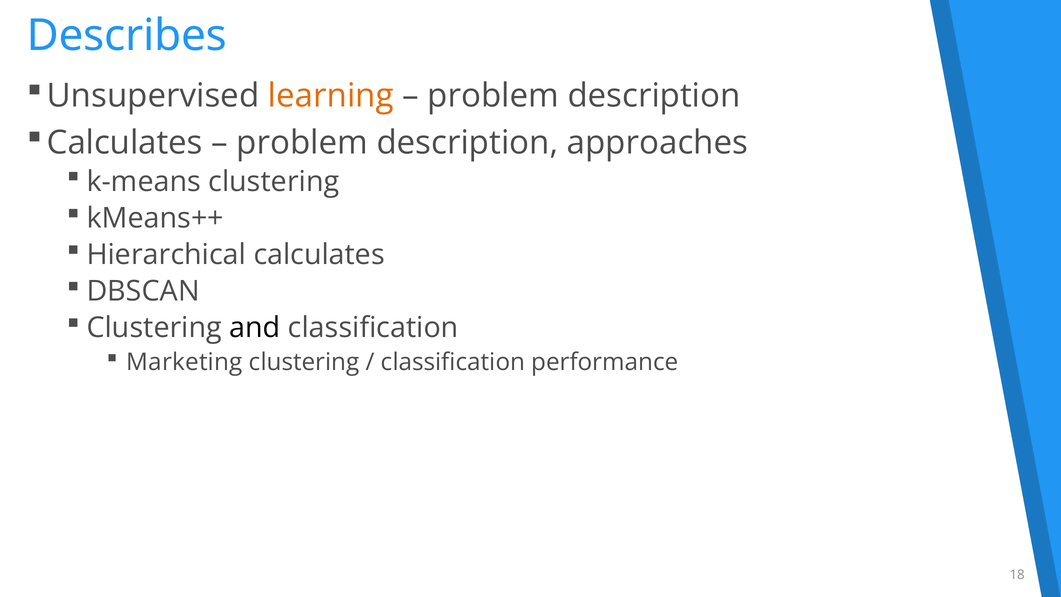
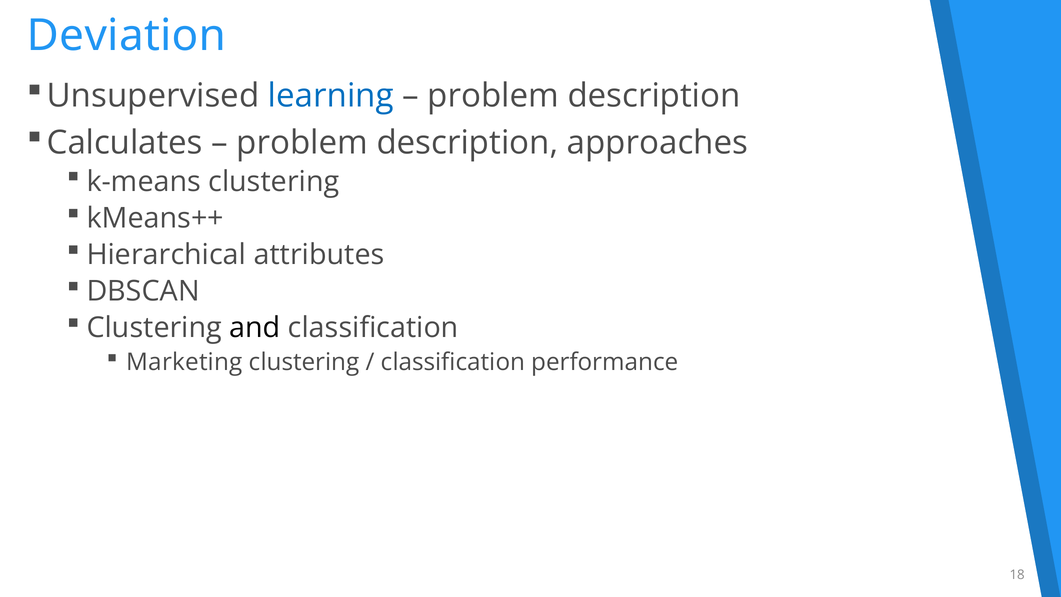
Describes: Describes -> Deviation
learning colour: orange -> blue
Hierarchical calculates: calculates -> attributes
